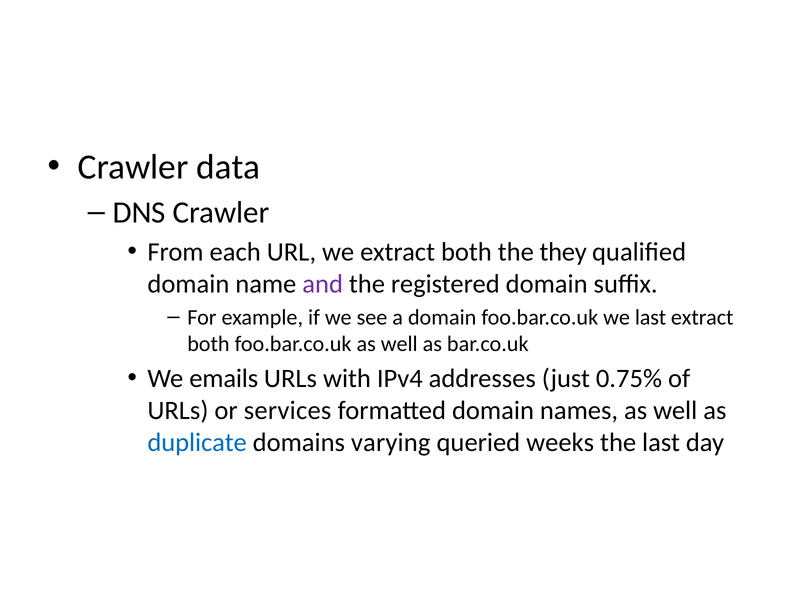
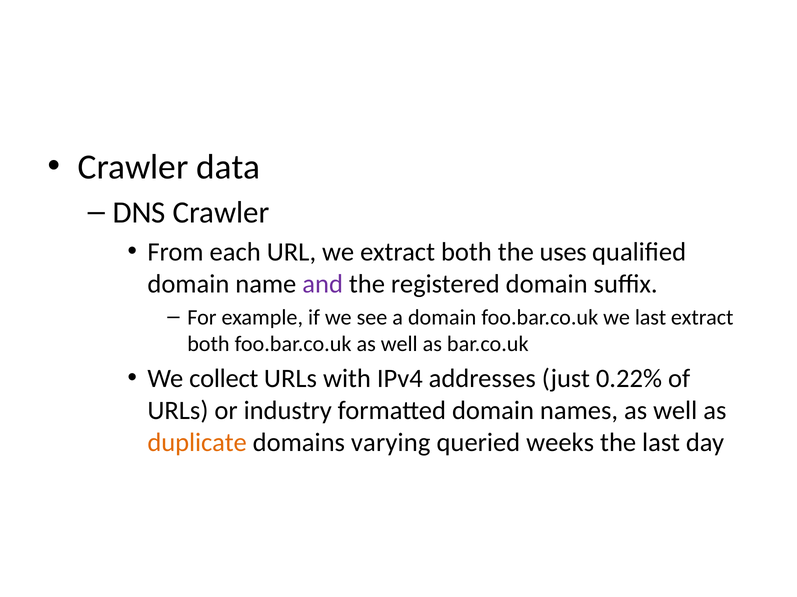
they: they -> uses
emails: emails -> collect
0.75%: 0.75% -> 0.22%
services: services -> industry
duplicate colour: blue -> orange
